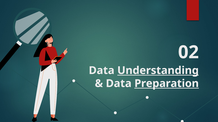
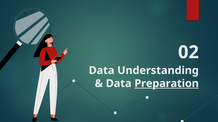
Understanding underline: present -> none
